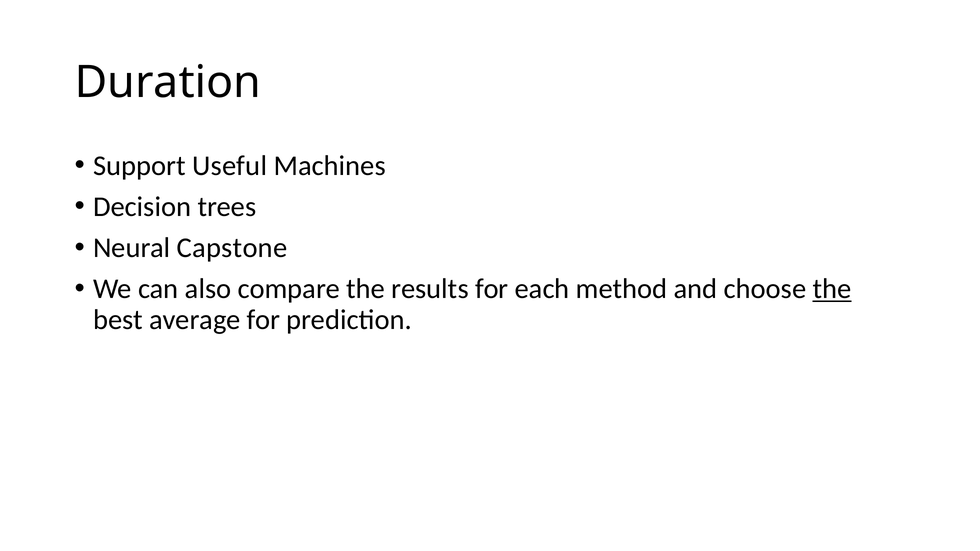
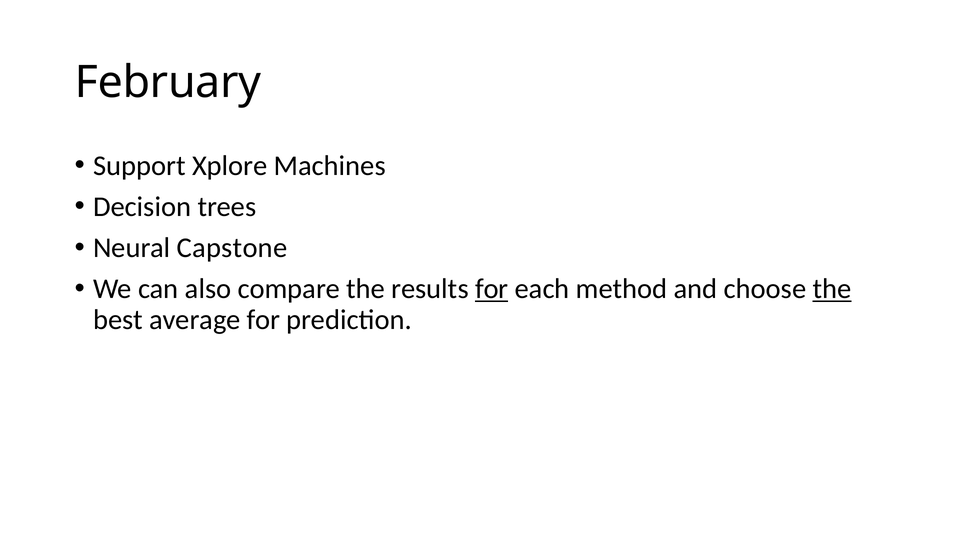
Duration: Duration -> February
Useful: Useful -> Xplore
for at (492, 289) underline: none -> present
